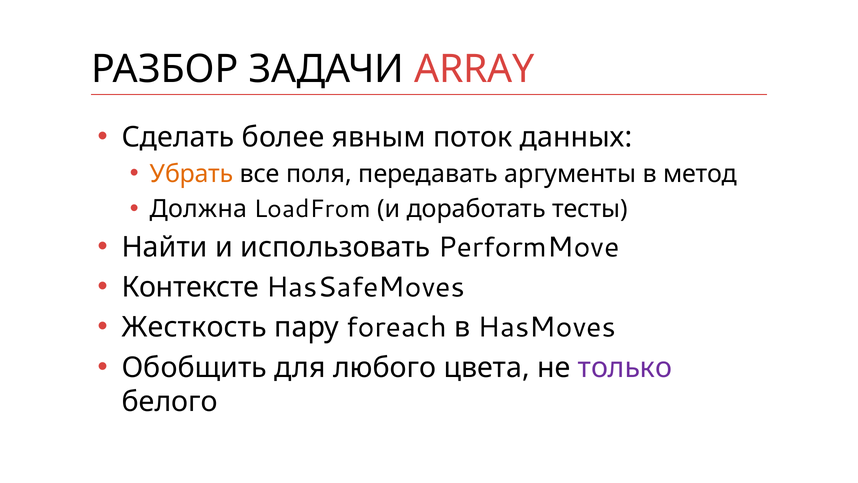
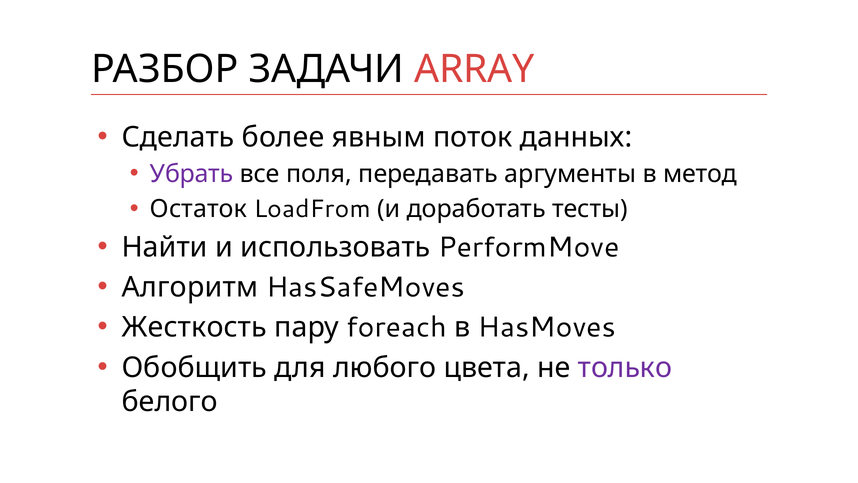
Убрать colour: orange -> purple
Должна: Должна -> Остаток
Контексте: Контексте -> Алгоритм
